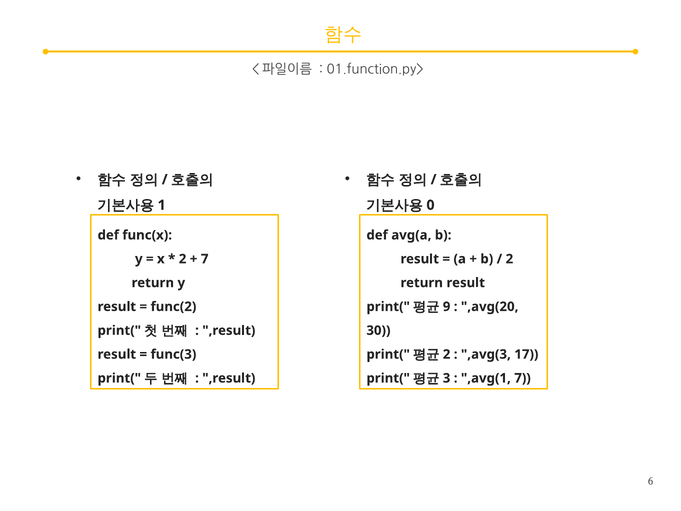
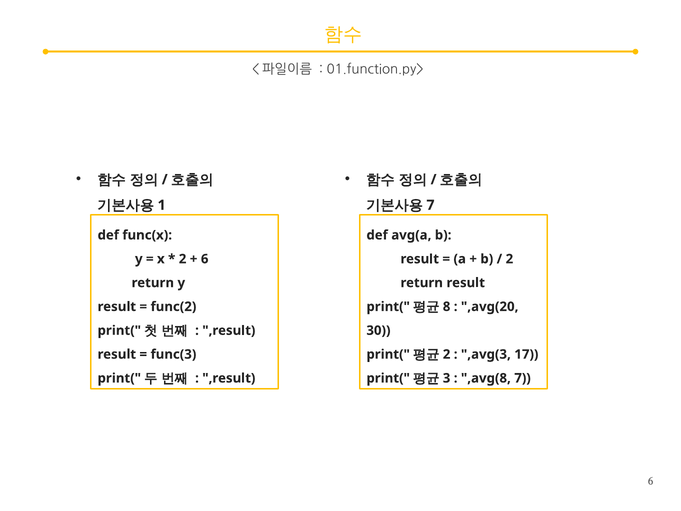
0 at (430, 205): 0 -> 7
7 at (205, 259): 7 -> 6
9: 9 -> 8
,avg(1: ,avg(1 -> ,avg(8
